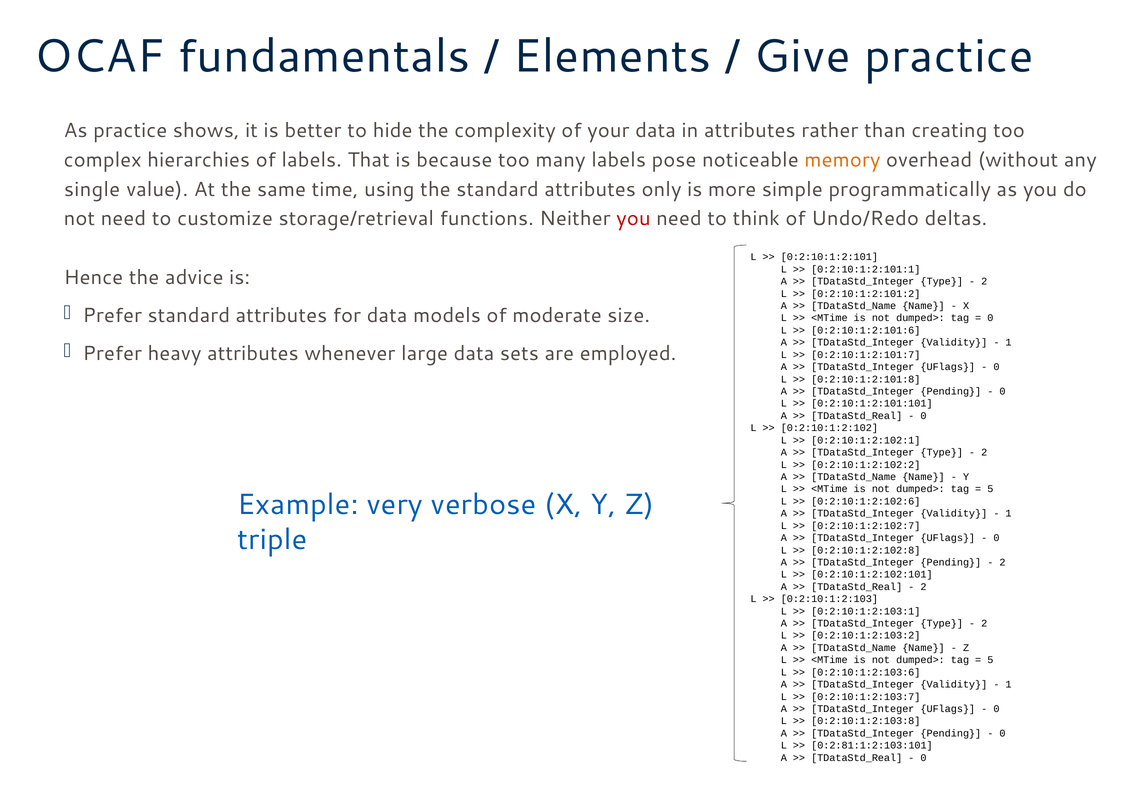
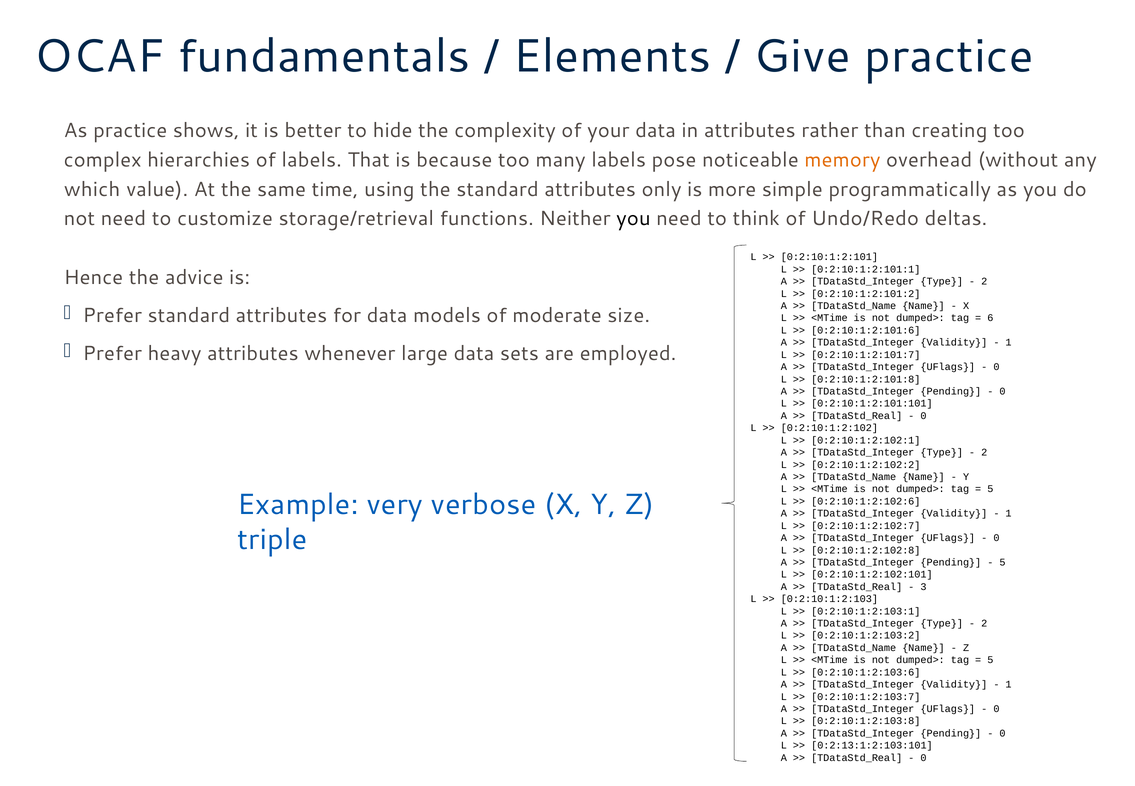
single: single -> which
you at (633, 219) colour: red -> black
0 at (990, 318): 0 -> 6
2 at (1003, 562): 2 -> 5
2 at (924, 587): 2 -> 3
0:2:81:1:2:103:101: 0:2:81:1:2:103:101 -> 0:2:13:1:2:103:101
